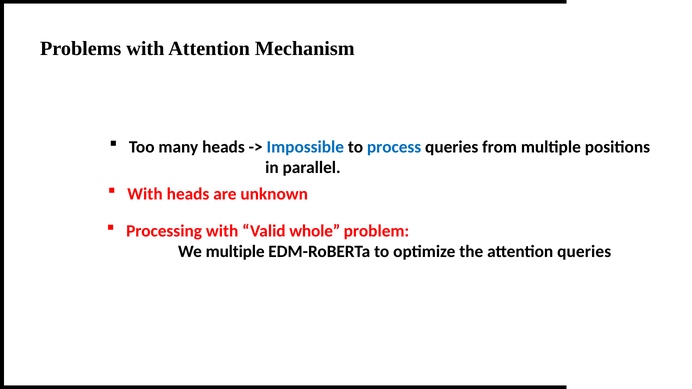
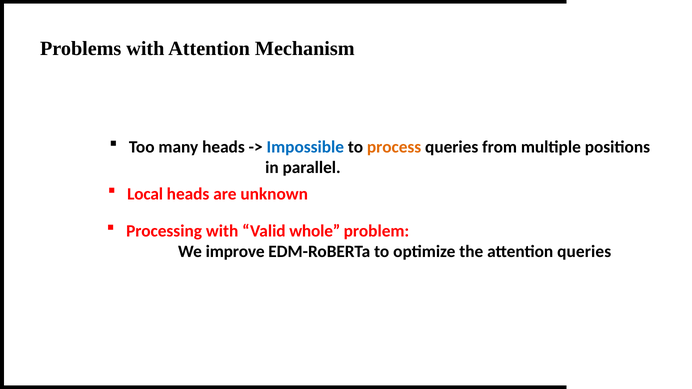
process colour: blue -> orange
With at (145, 194): With -> Local
We multiple: multiple -> improve
